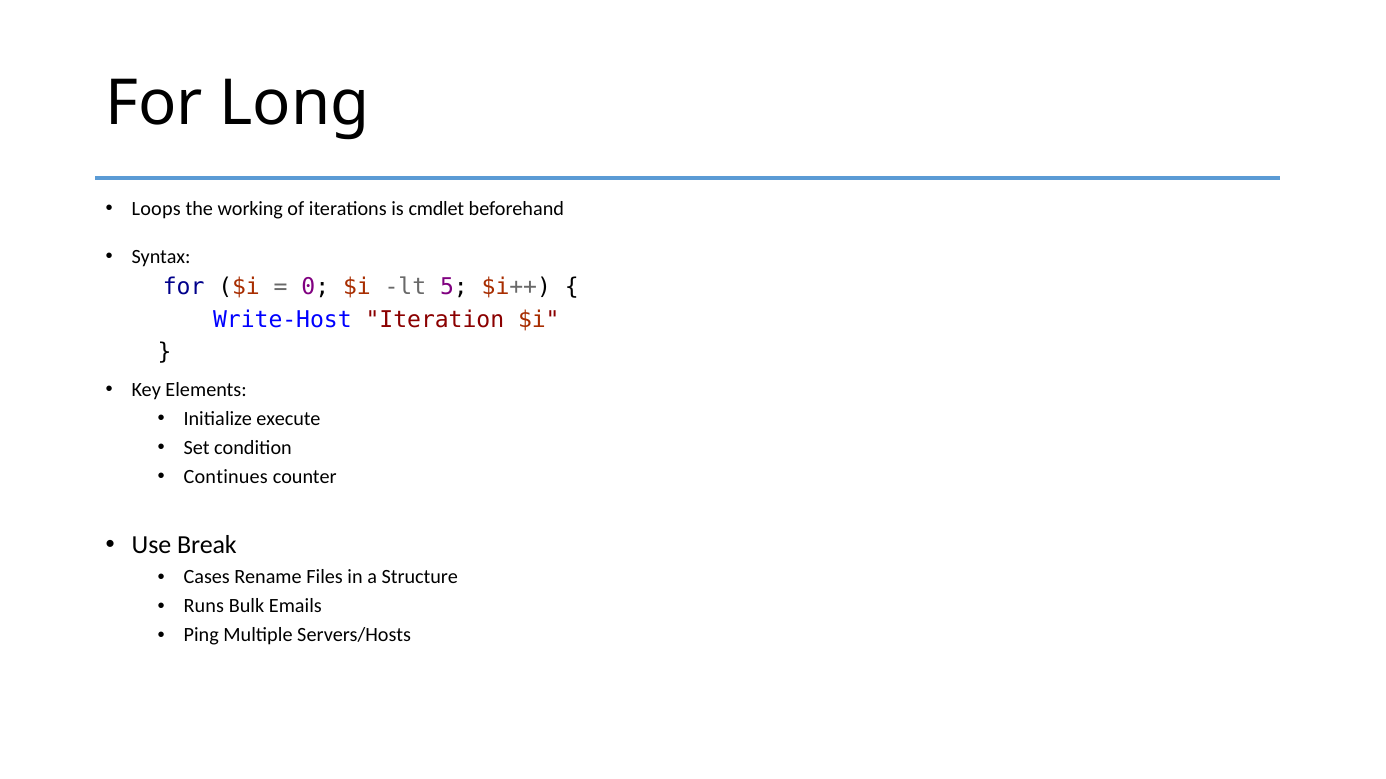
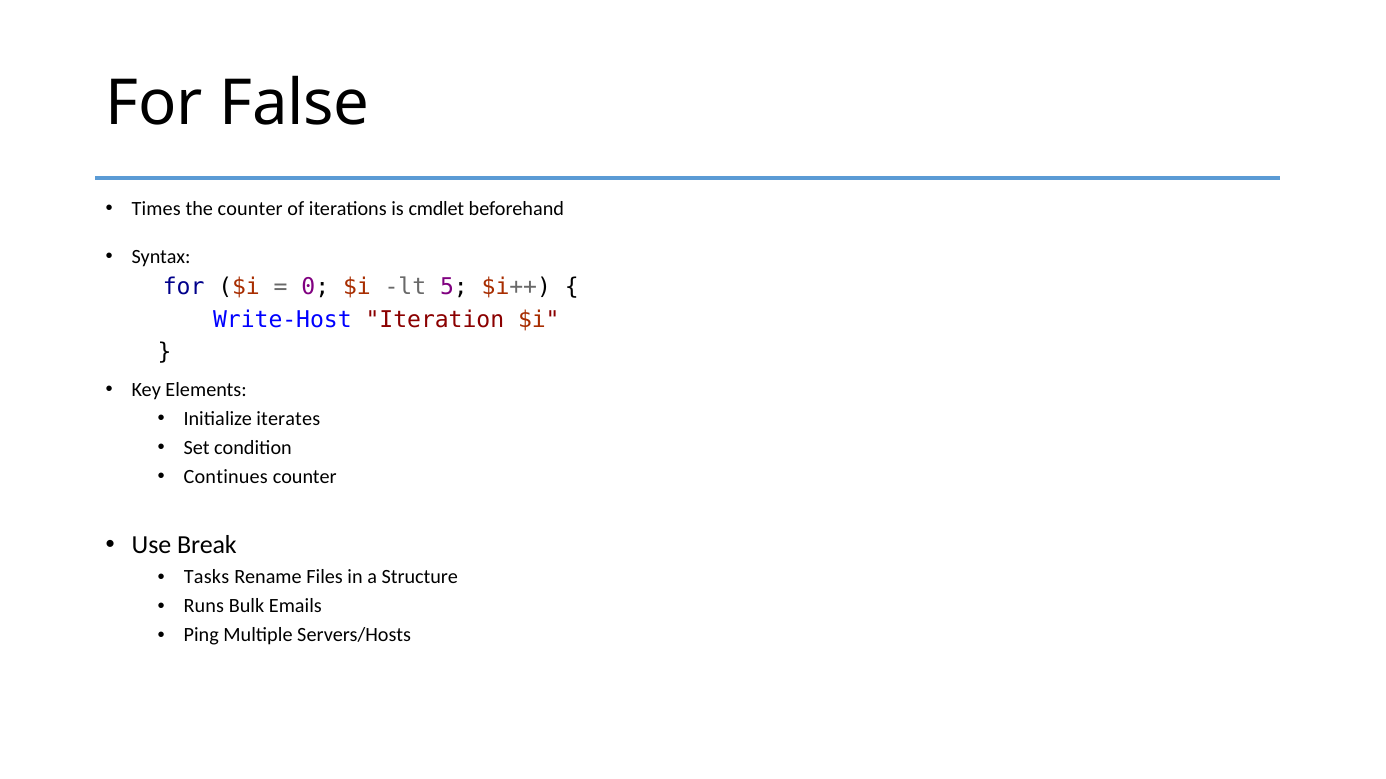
Long: Long -> False
Loops: Loops -> Times
the working: working -> counter
execute: execute -> iterates
Cases: Cases -> Tasks
